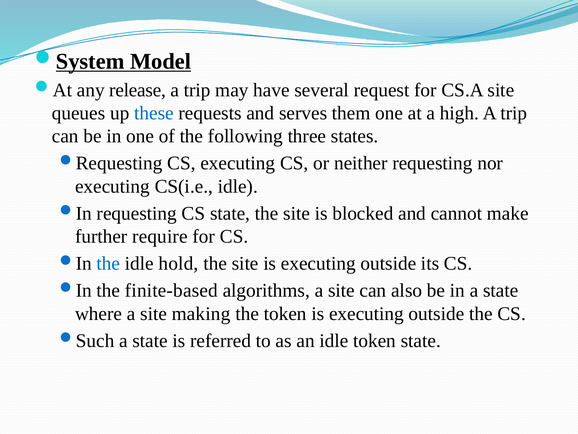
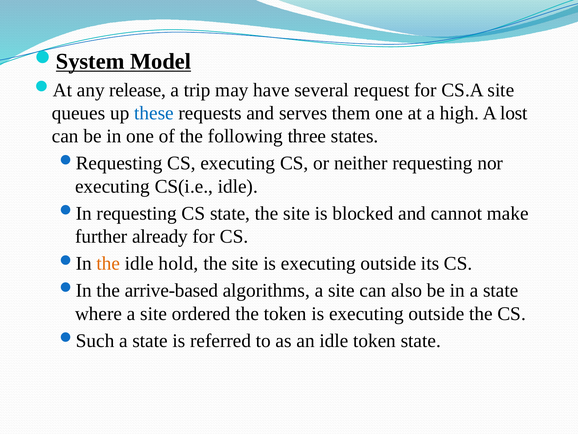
trip at (514, 113): trip -> lost
require: require -> already
the at (108, 263) colour: blue -> orange
finite-based: finite-based -> arrive-based
making: making -> ordered
